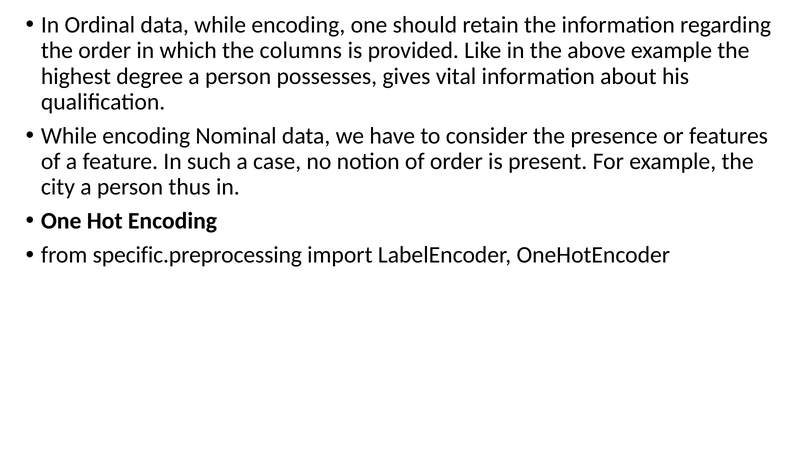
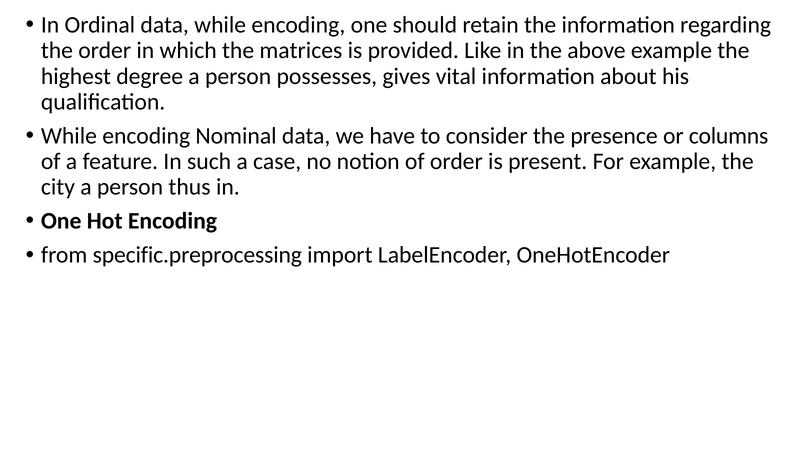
columns: columns -> matrices
features: features -> columns
